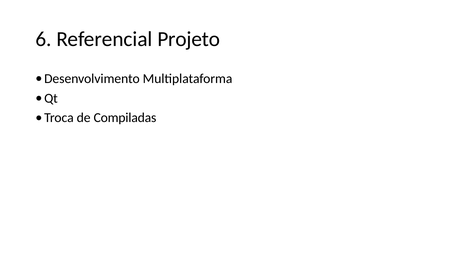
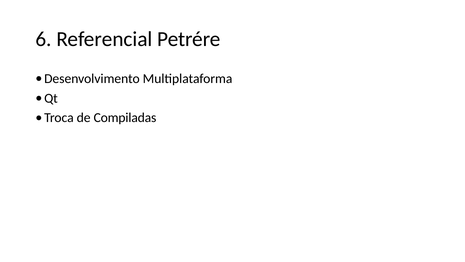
Projeto: Projeto -> Petrére
